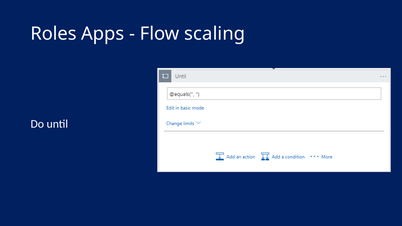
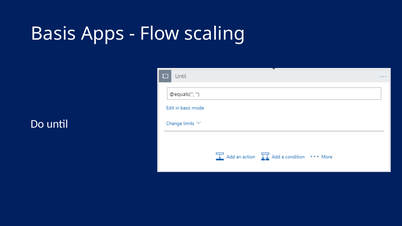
Roles: Roles -> Basis
